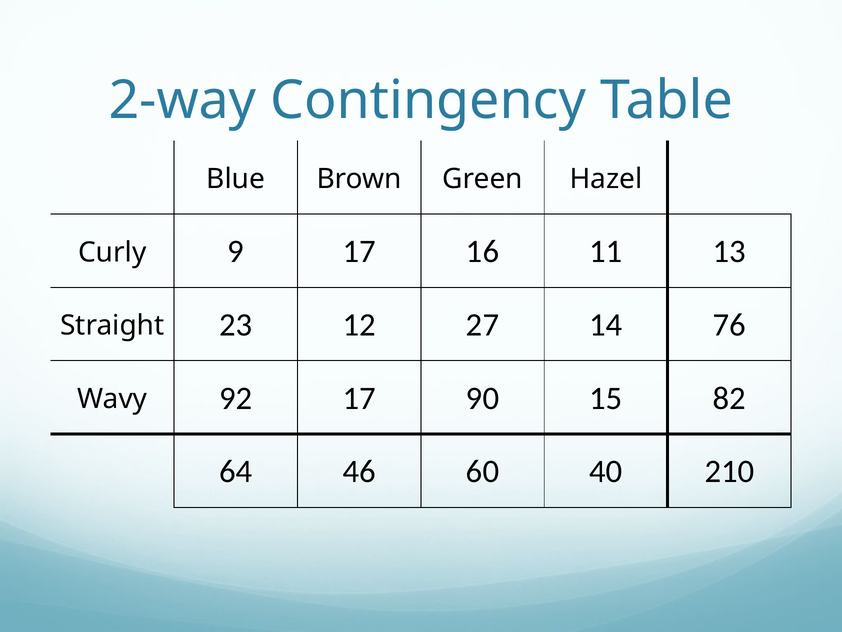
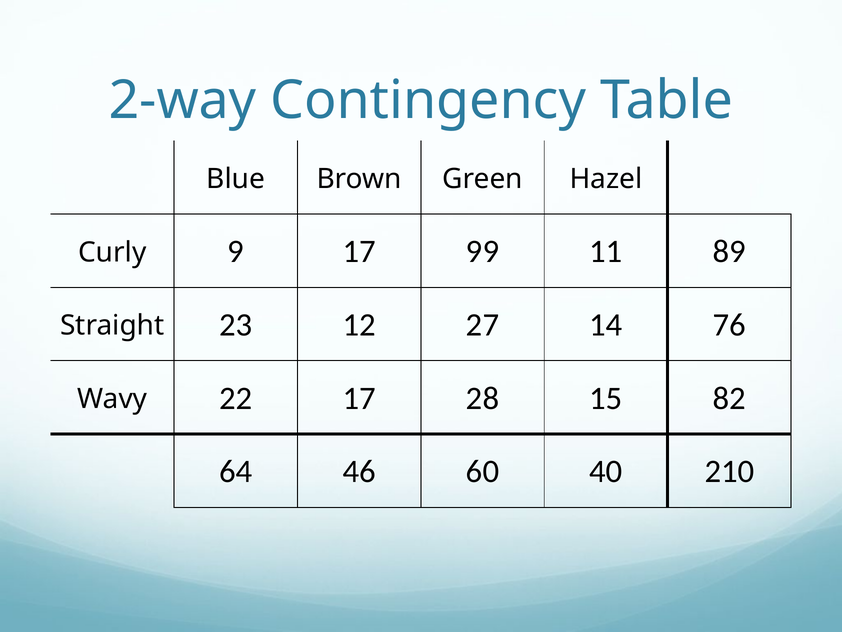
16: 16 -> 99
13: 13 -> 89
92: 92 -> 22
90: 90 -> 28
